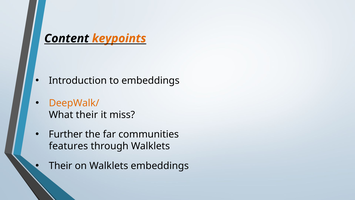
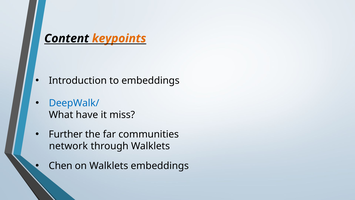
DeepWalk/ colour: orange -> blue
What their: their -> have
features: features -> network
Their at (61, 166): Their -> Chen
